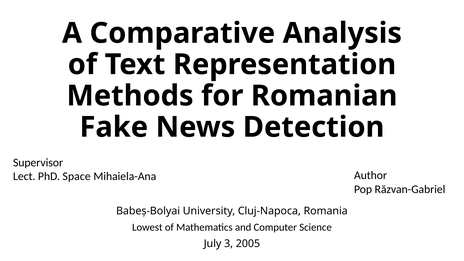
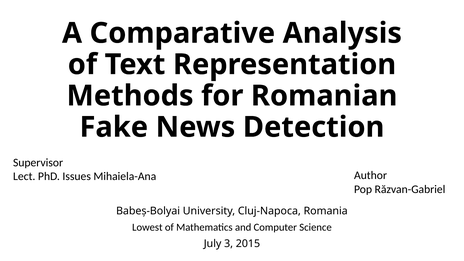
Space: Space -> Issues
2005: 2005 -> 2015
